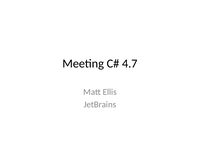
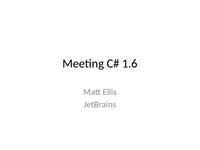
4.7: 4.7 -> 1.6
